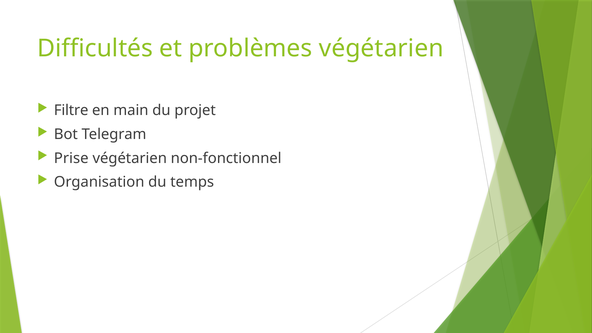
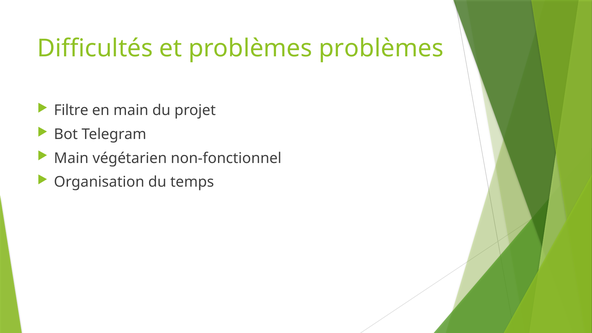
problèmes végétarien: végétarien -> problèmes
Prise at (71, 158): Prise -> Main
